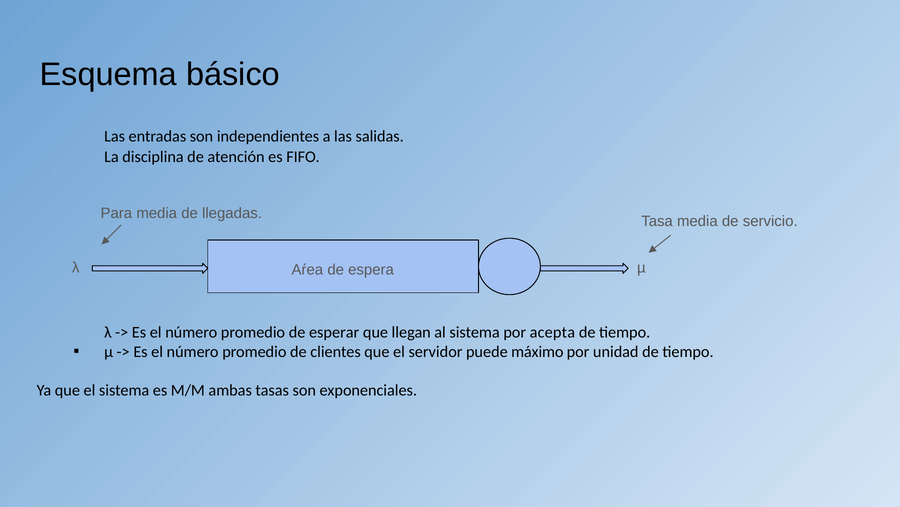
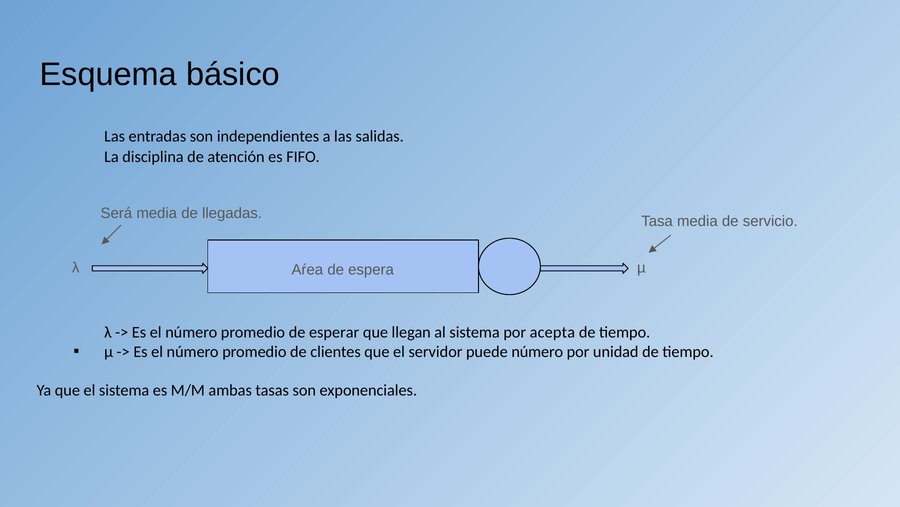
Para: Para -> Será
puede máximo: máximo -> número
